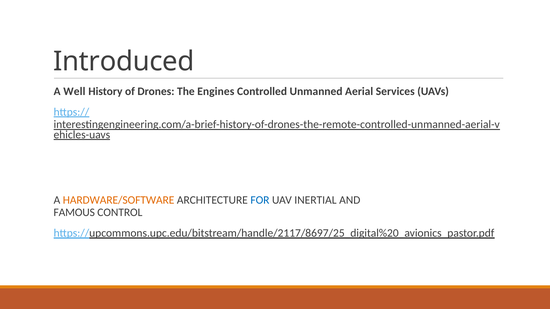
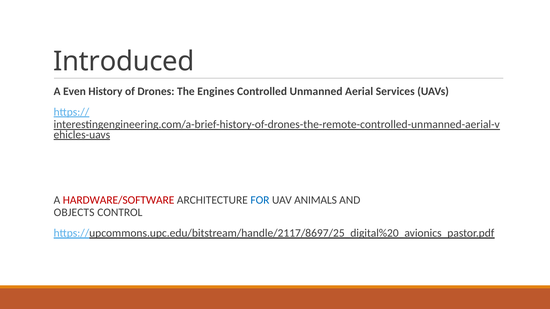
Well: Well -> Even
HARDWARE/SOFTWARE colour: orange -> red
INERTIAL: INERTIAL -> ANIMALS
FAMOUS: FAMOUS -> OBJECTS
